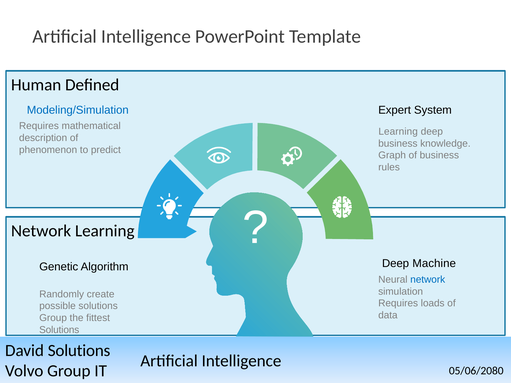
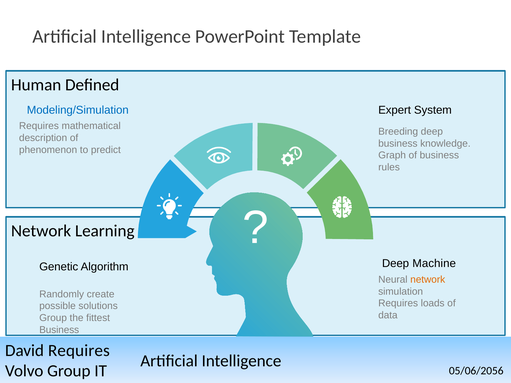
Learning at (398, 132): Learning -> Breeding
network at (428, 280) colour: blue -> orange
Solutions at (59, 330): Solutions -> Business
David Solutions: Solutions -> Requires
05/06/2080: 05/06/2080 -> 05/06/2056
